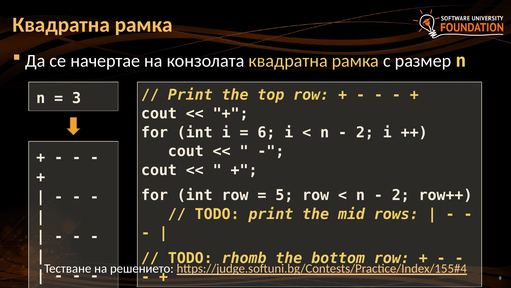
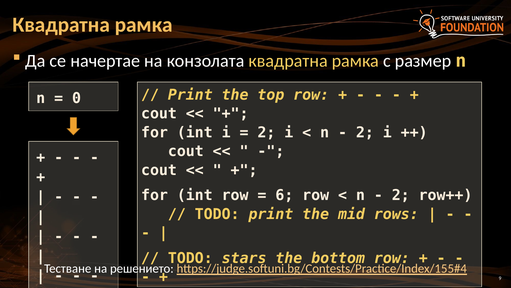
3: 3 -> 0
6 at (266, 132): 6 -> 2
5: 5 -> 6
rhomb: rhomb -> stars
